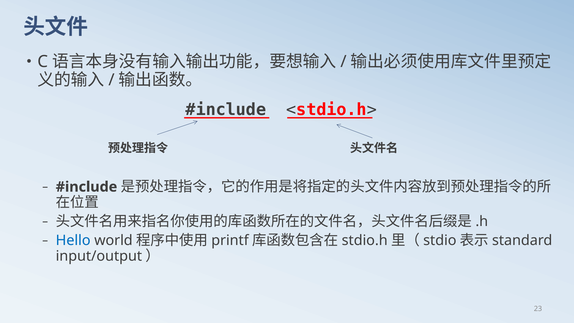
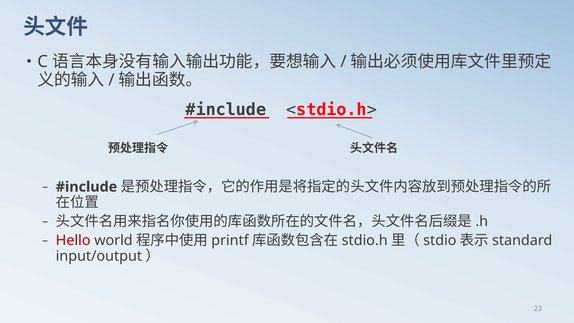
Hello colour: blue -> red
